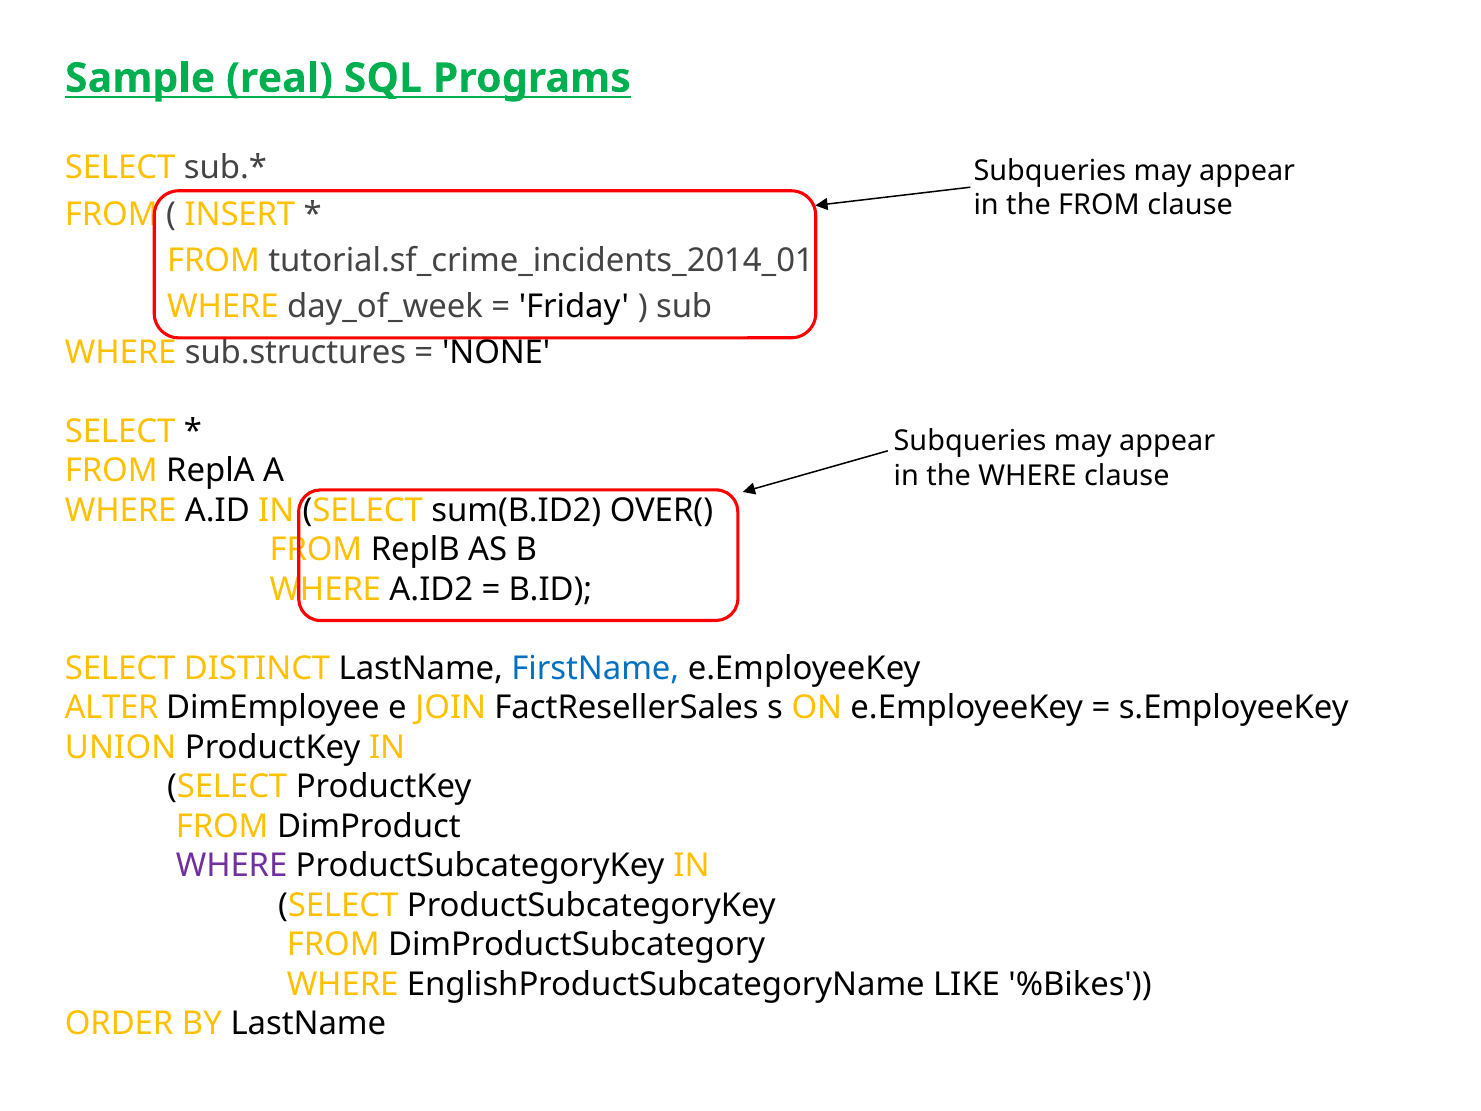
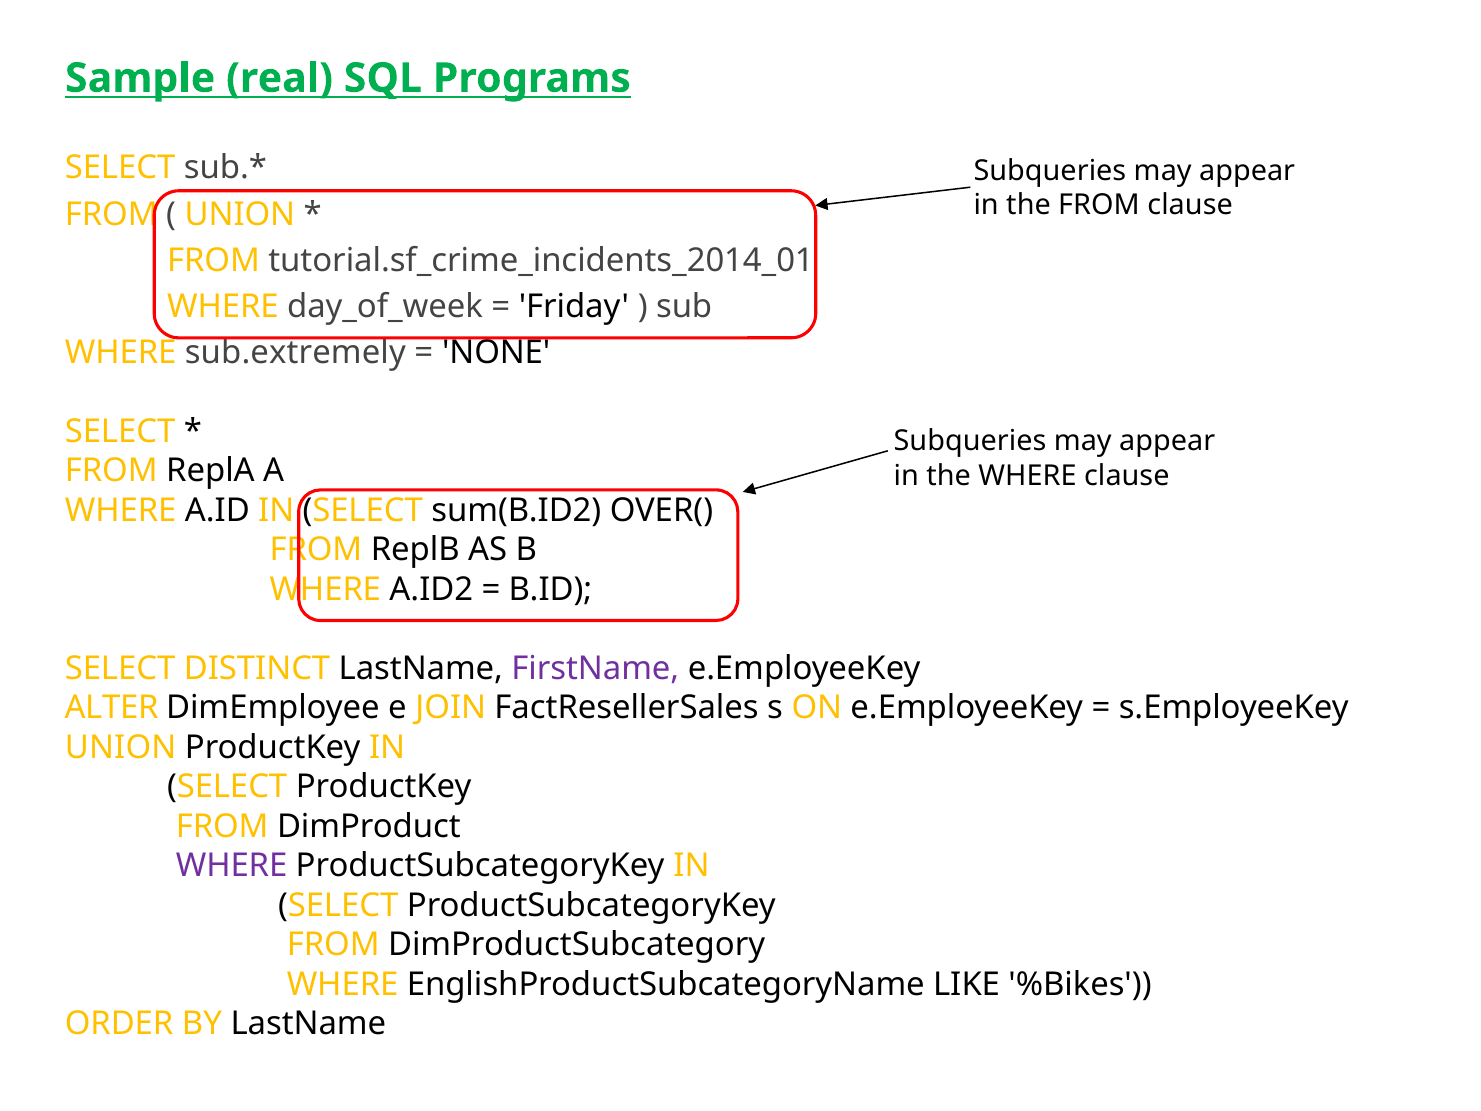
INSERT at (240, 214): INSERT -> UNION
sub.structures: sub.structures -> sub.extremely
FirstName colour: blue -> purple
